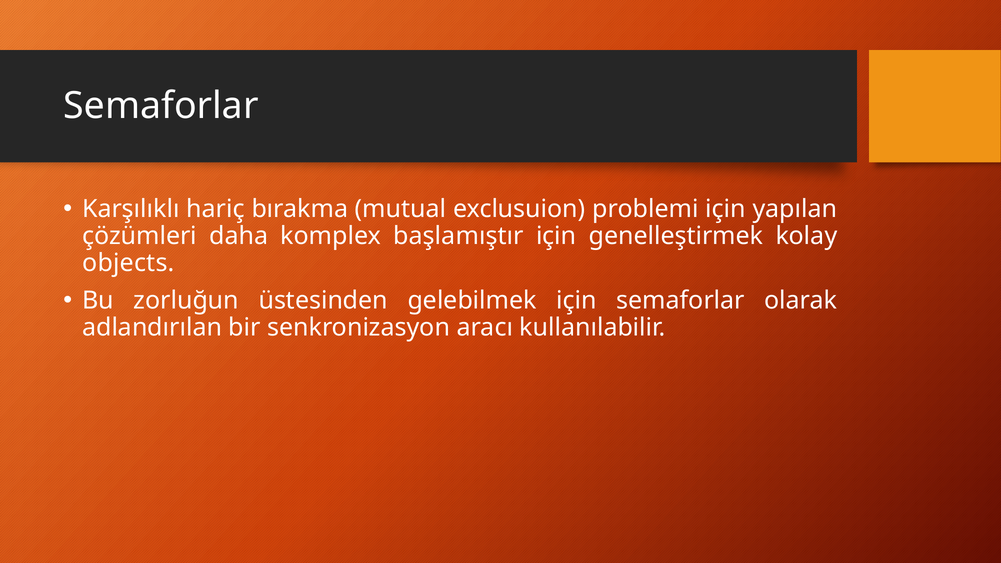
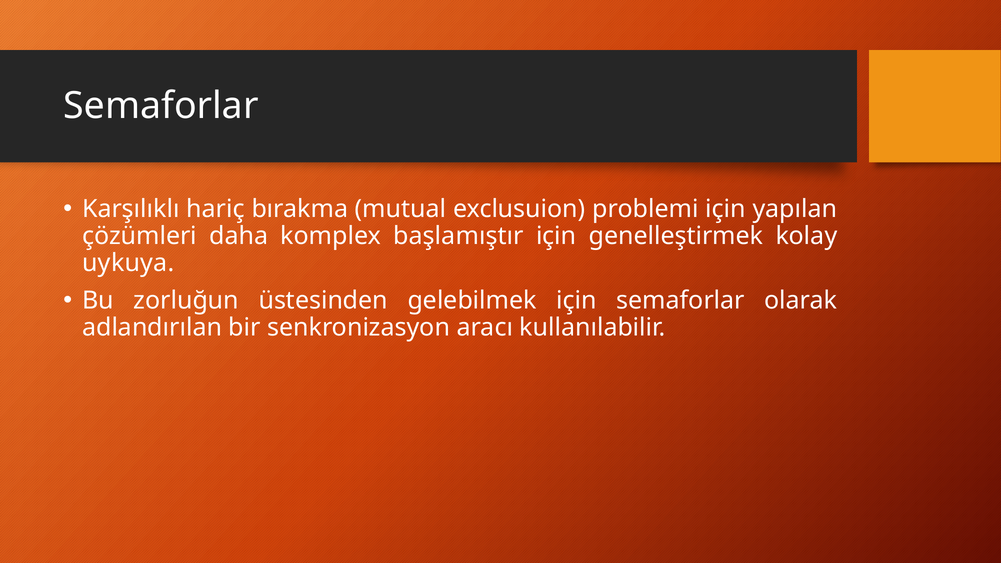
objects: objects -> uykuya
